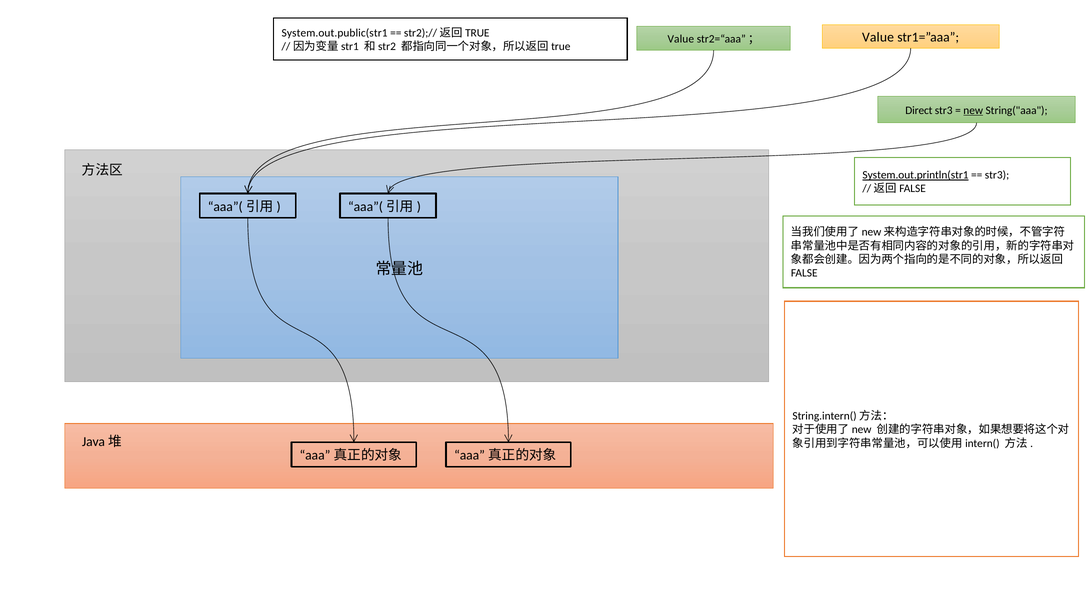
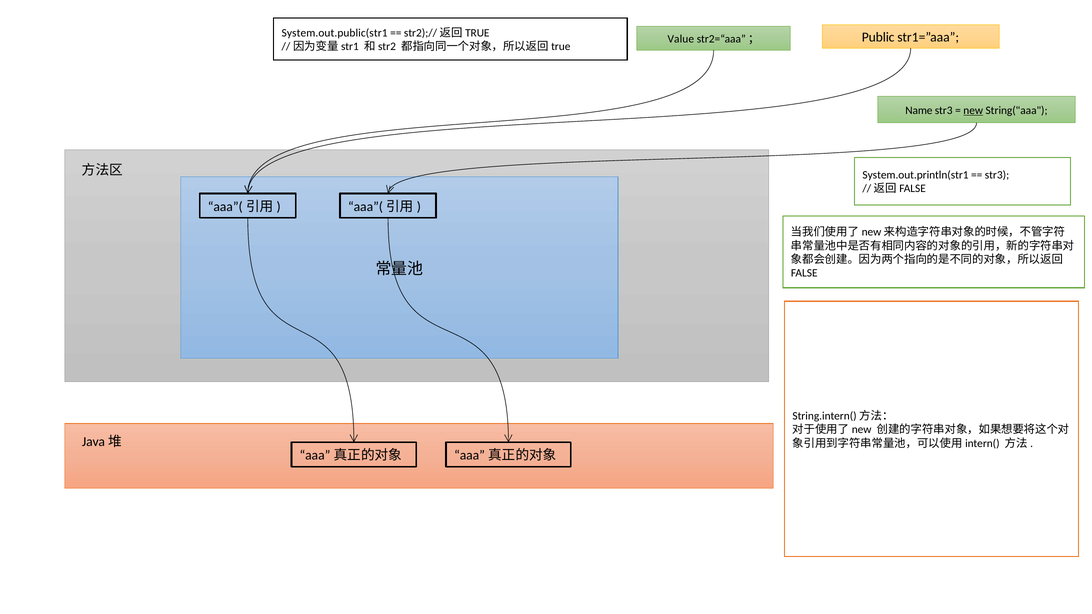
Value at (878, 37): Value -> Public
Direct: Direct -> Name
System.out.println(str1 underline: present -> none
